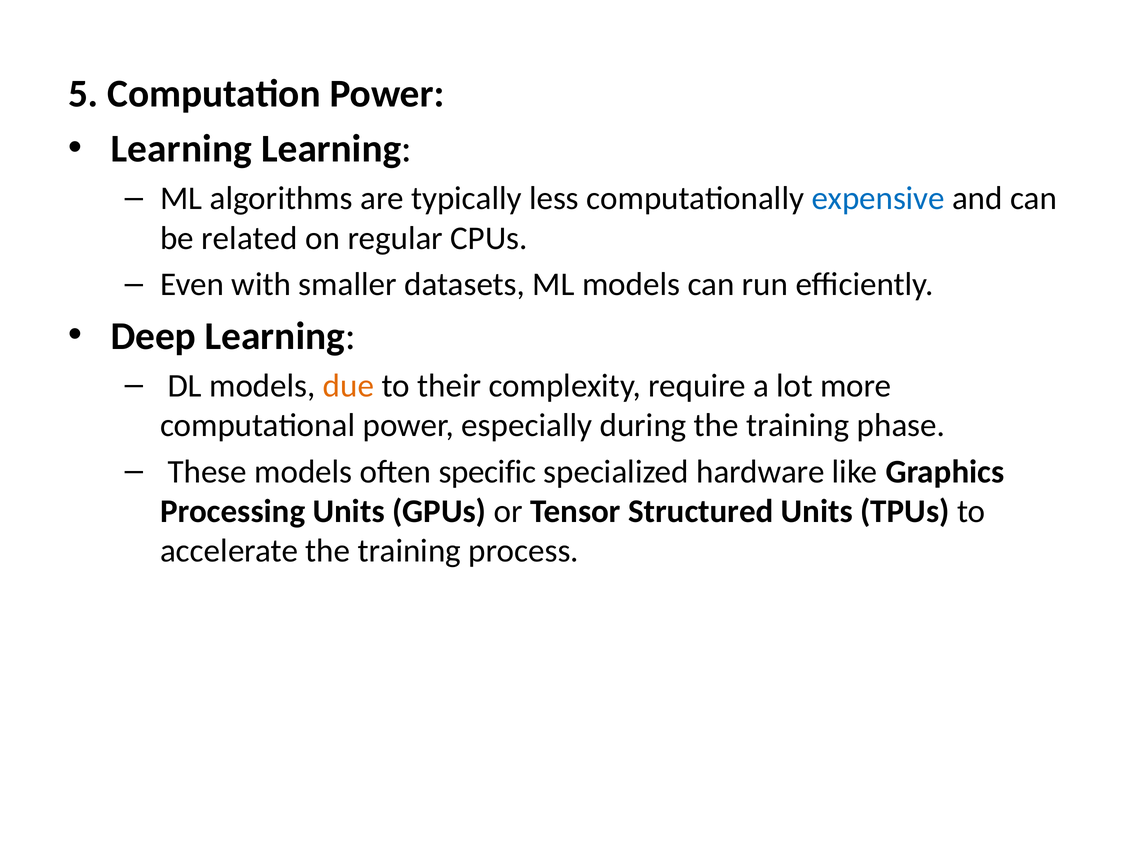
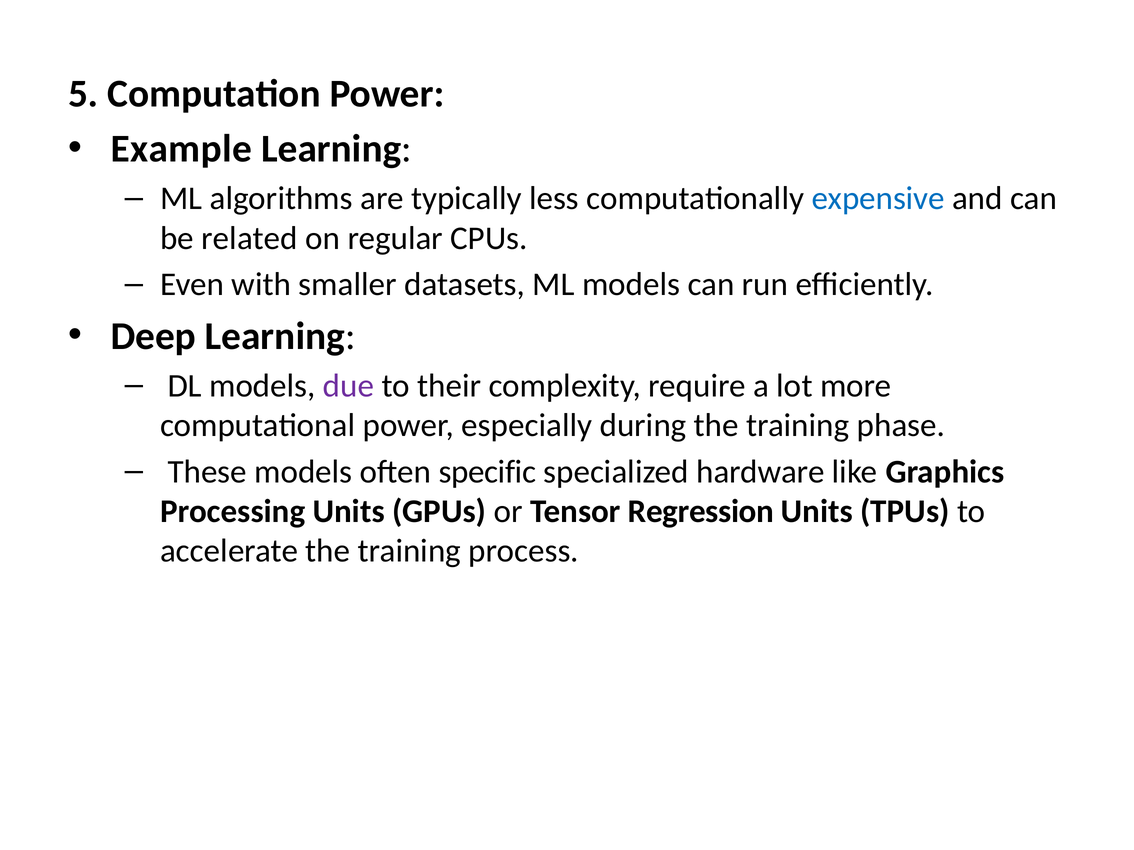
Learning at (181, 149): Learning -> Example
due colour: orange -> purple
Structured: Structured -> Regression
